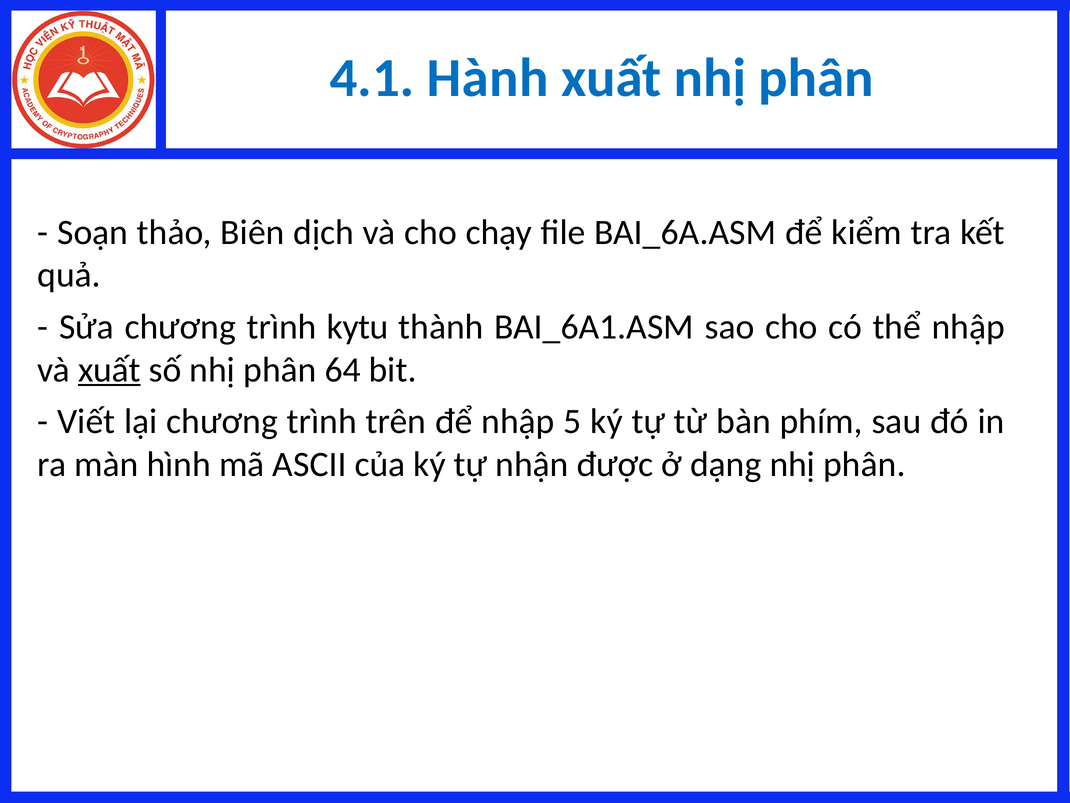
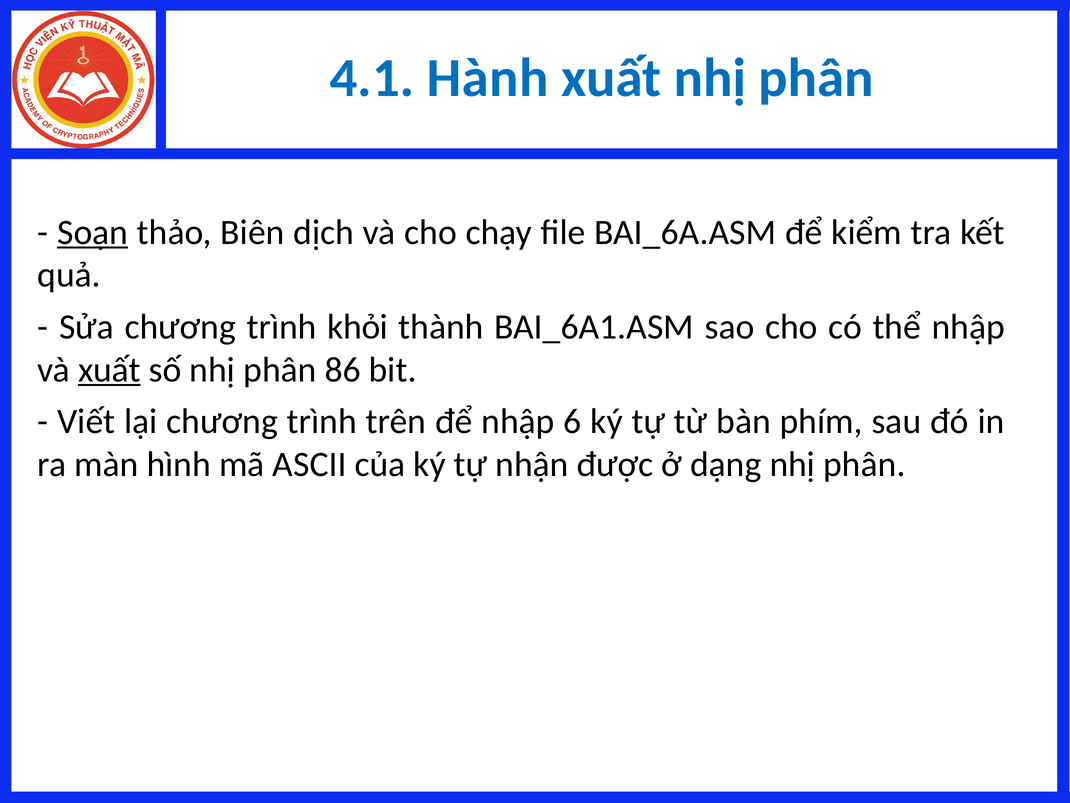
Soạn underline: none -> present
kytu: kytu -> khỏi
64: 64 -> 86
5: 5 -> 6
